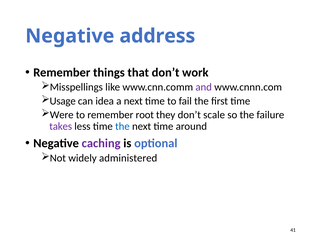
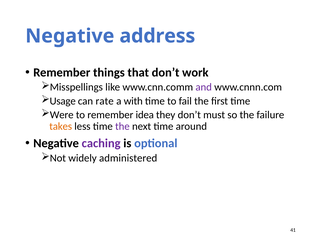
idea: idea -> rate
a next: next -> with
root: root -> idea
scale: scale -> must
takes colour: purple -> orange
the at (122, 126) colour: blue -> purple
